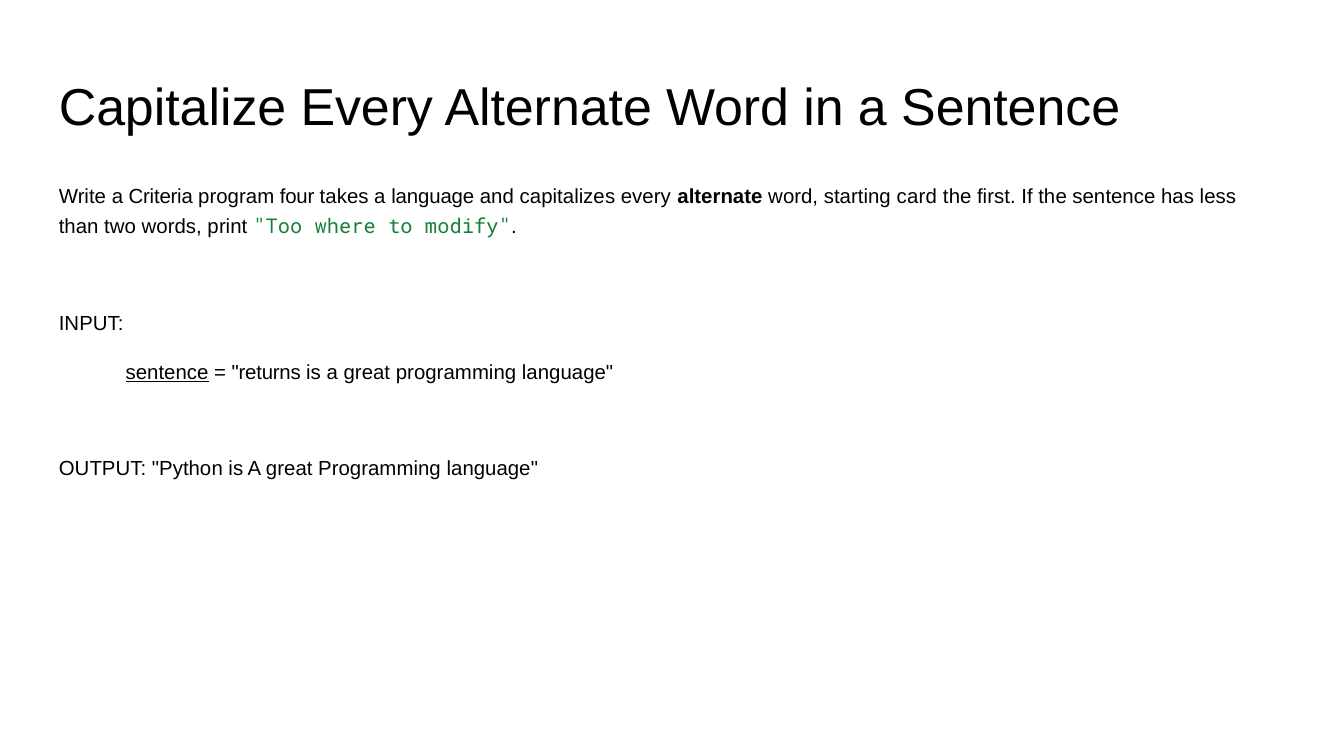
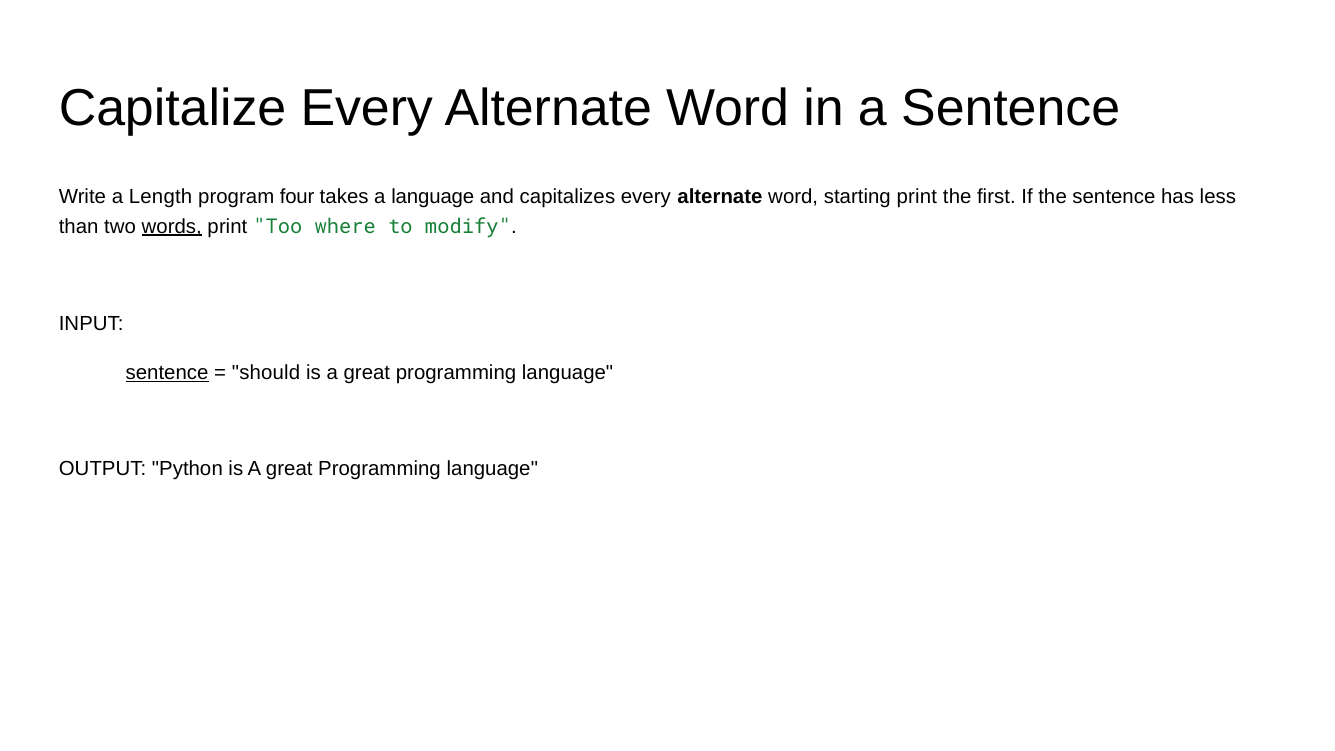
Criteria: Criteria -> Length
starting card: card -> print
words underline: none -> present
returns: returns -> should
